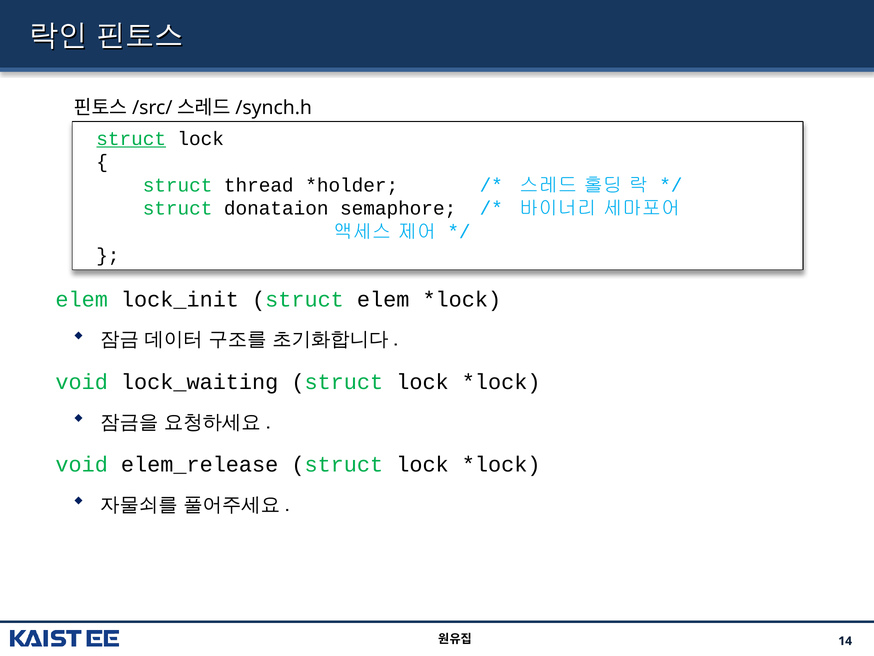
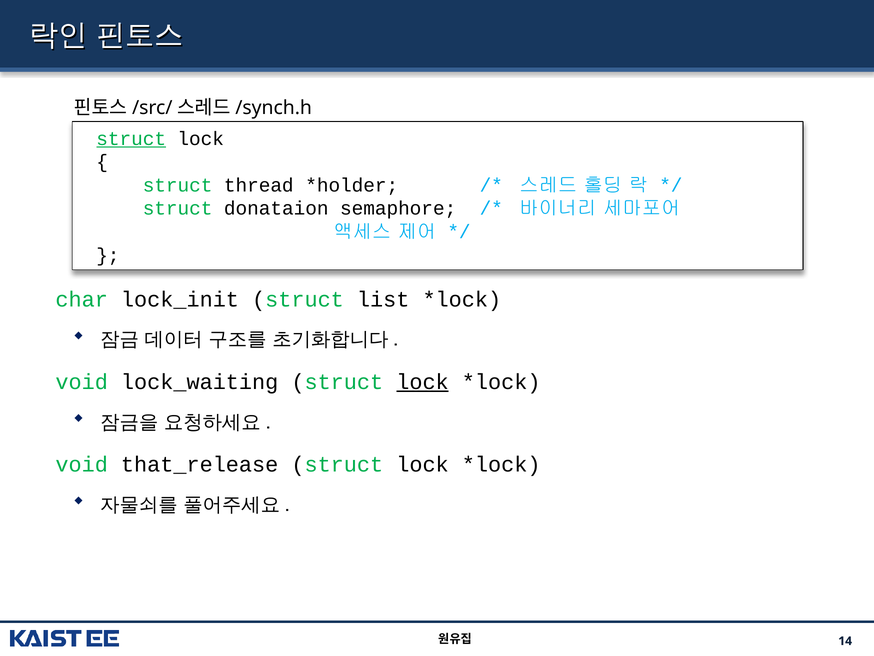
elem at (82, 299): elem -> char
struct elem: elem -> list
lock at (423, 382) underline: none -> present
elem_release: elem_release -> that_release
